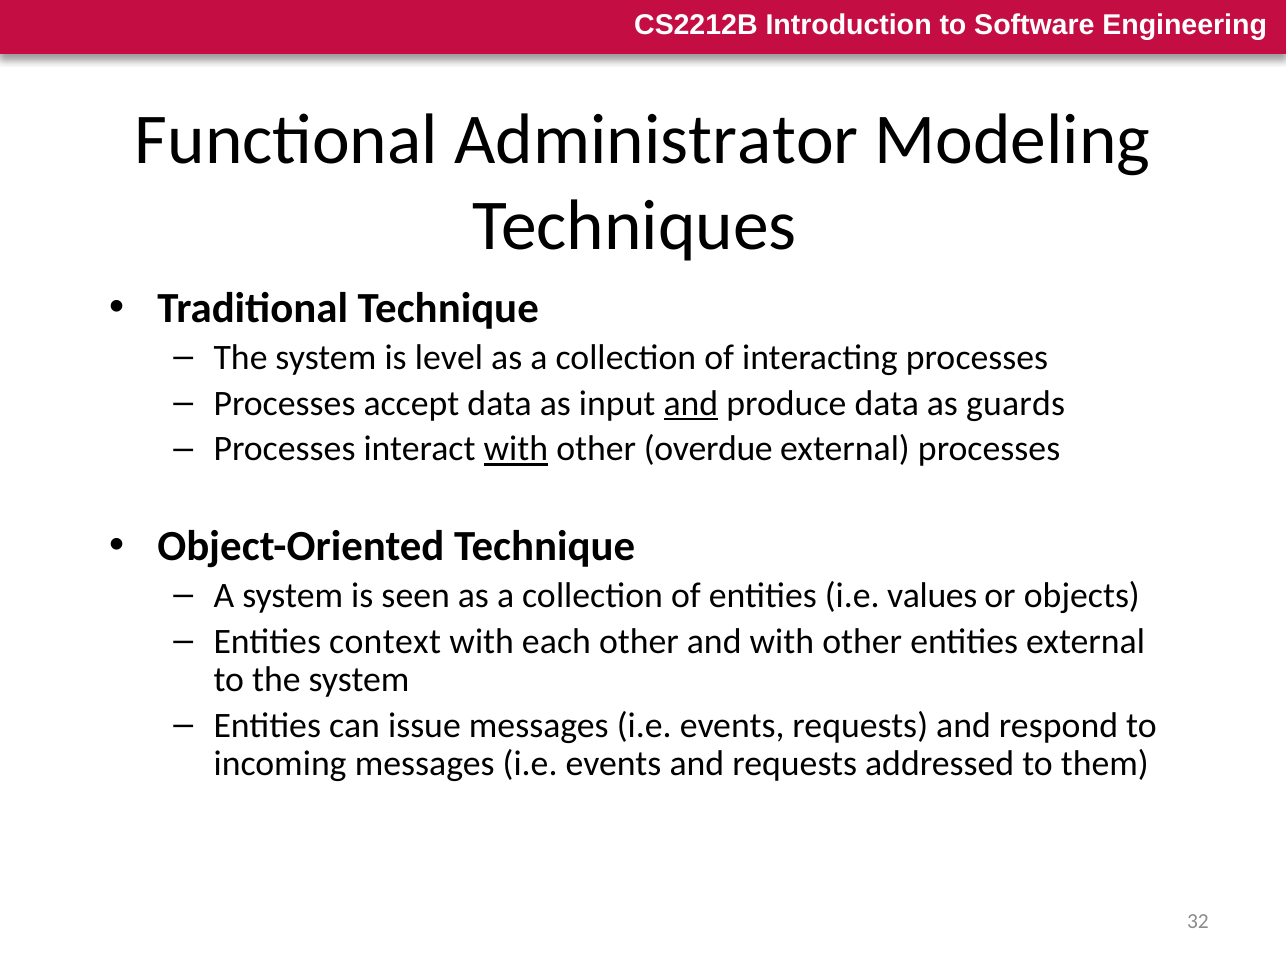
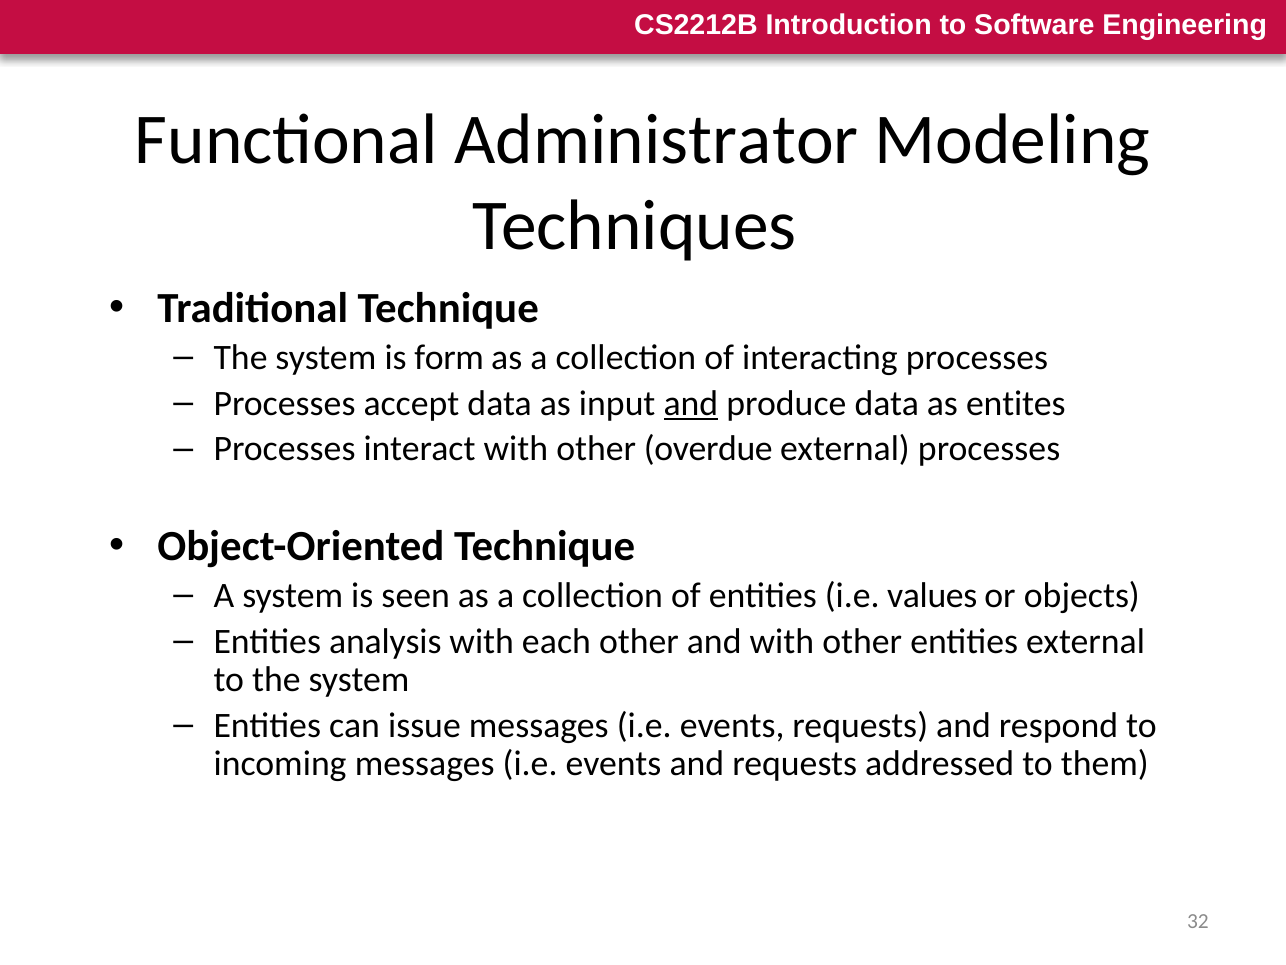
level: level -> form
guards: guards -> entites
with at (516, 449) underline: present -> none
context: context -> analysis
